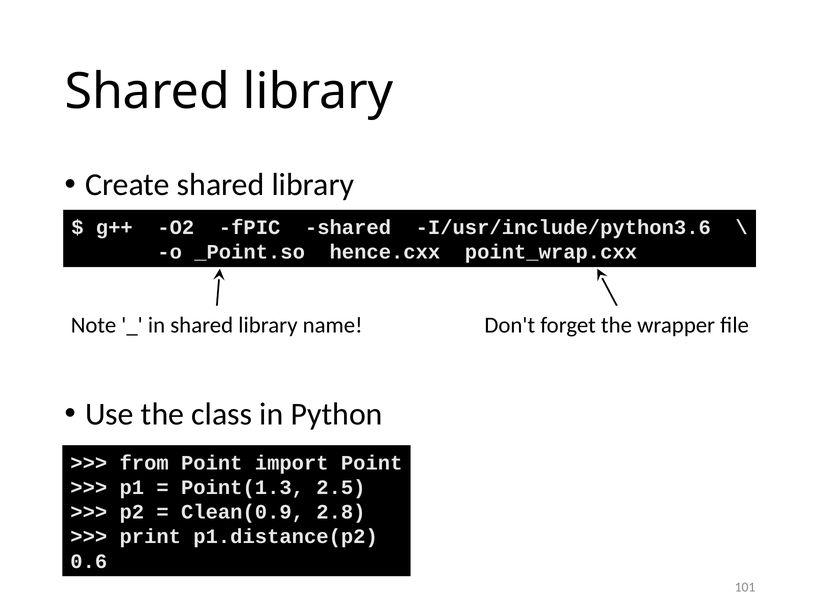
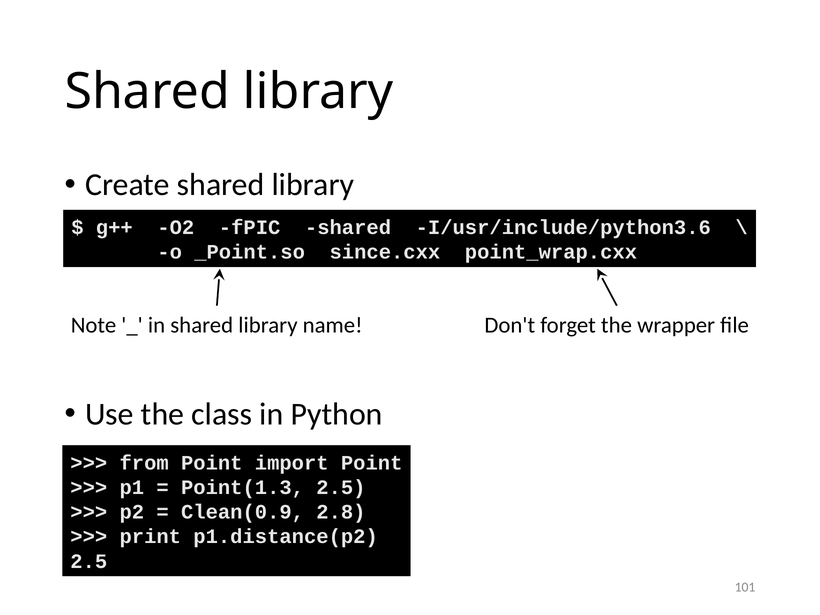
hence.cxx: hence.cxx -> since.cxx
0.6 at (89, 561): 0.6 -> 2.5
